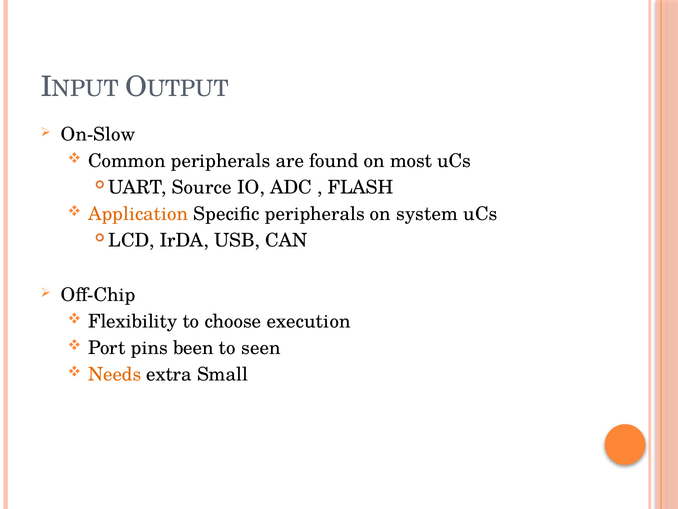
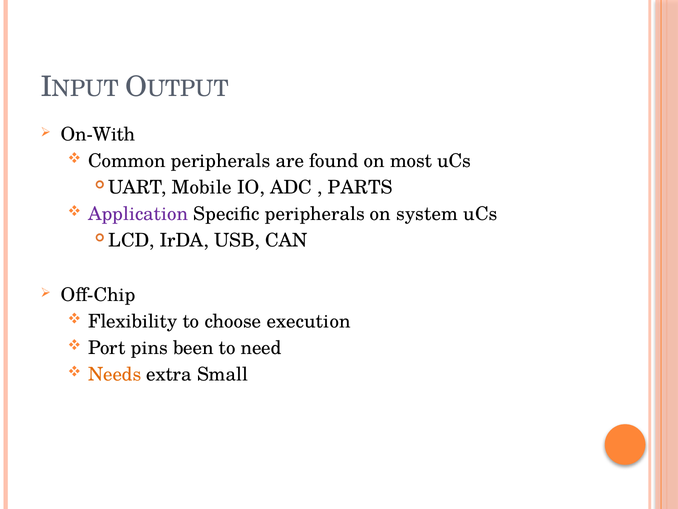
On-Slow: On-Slow -> On-With
Source: Source -> Mobile
FLASH: FLASH -> PARTS
Application colour: orange -> purple
seen: seen -> need
